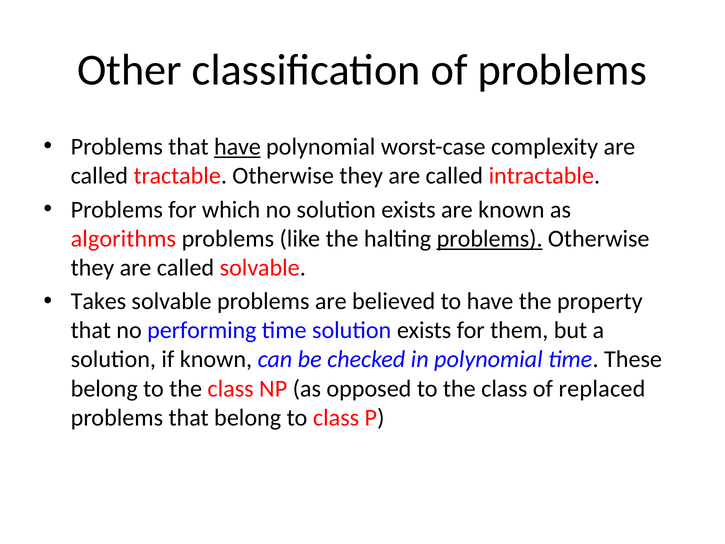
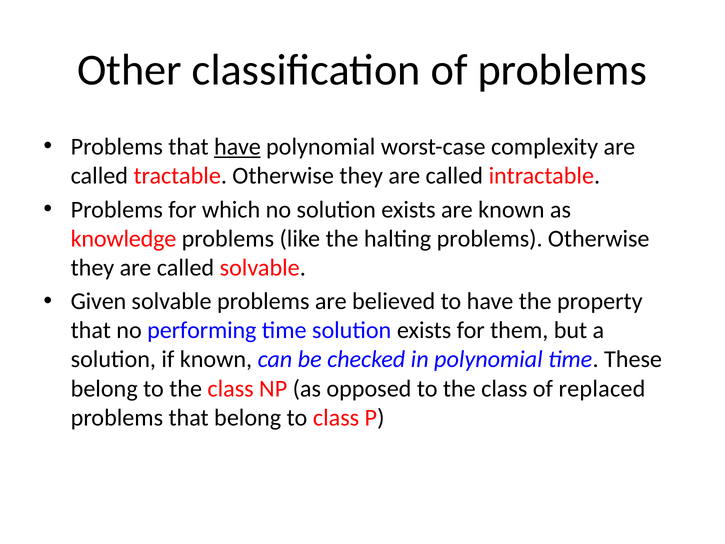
algorithms: algorithms -> knowledge
problems at (490, 239) underline: present -> none
Takes: Takes -> Given
